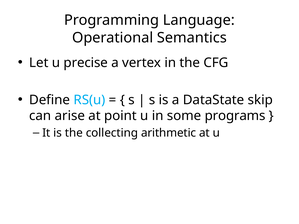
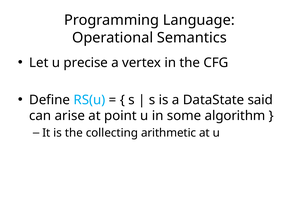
skip: skip -> said
programs: programs -> algorithm
